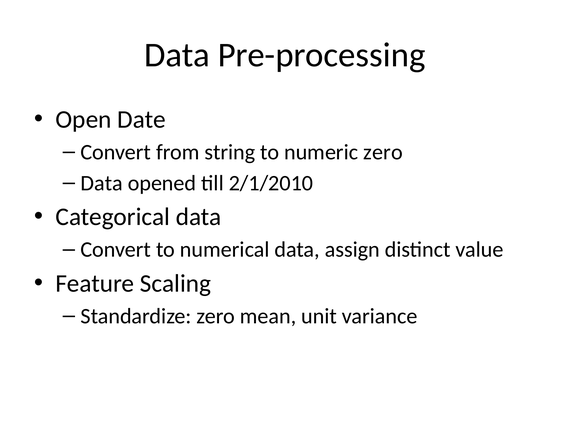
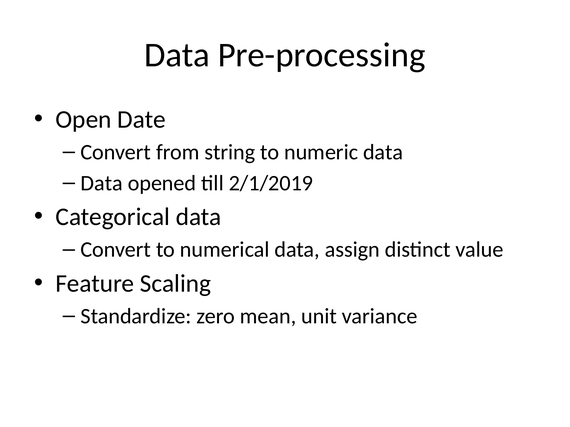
numeric zero: zero -> data
2/1/2010: 2/1/2010 -> 2/1/2019
